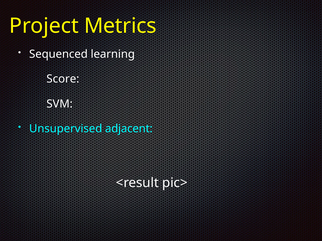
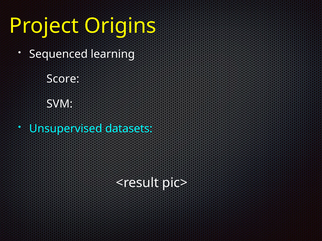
Metrics: Metrics -> Origins
adjacent: adjacent -> datasets
